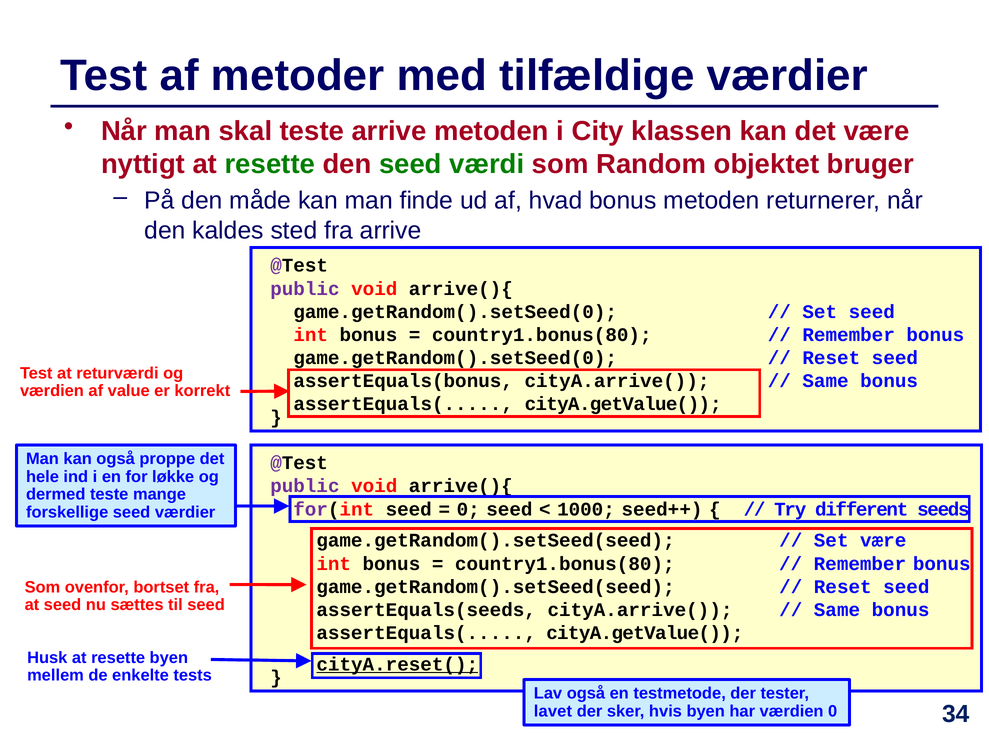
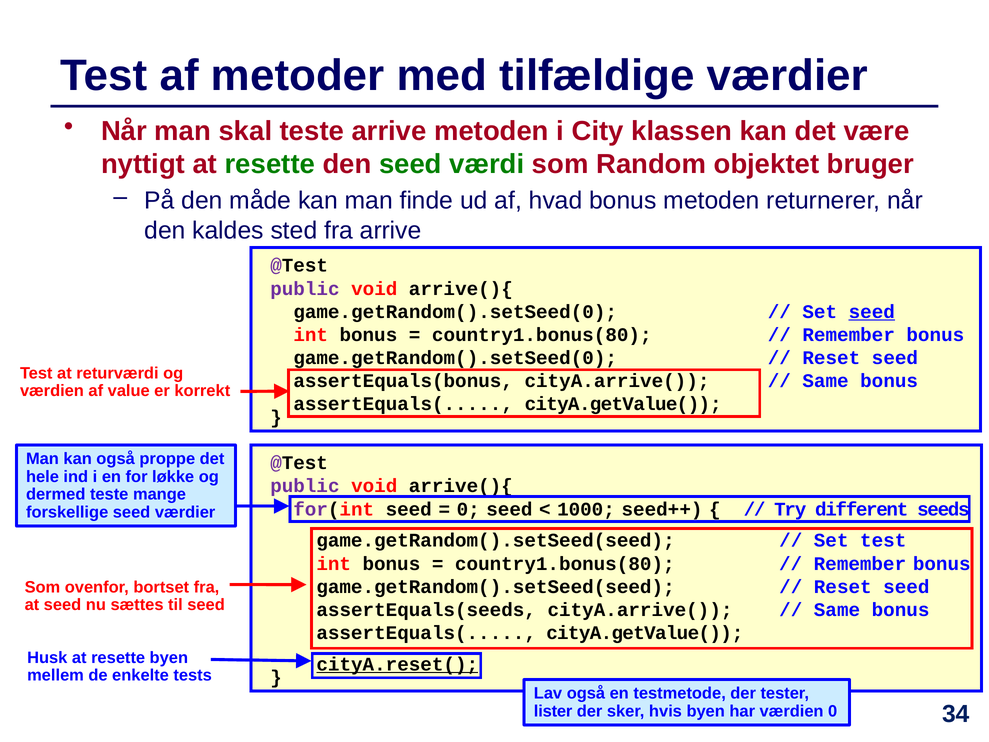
seed at (872, 312) underline: none -> present
Set være: være -> test
lavet: lavet -> lister
